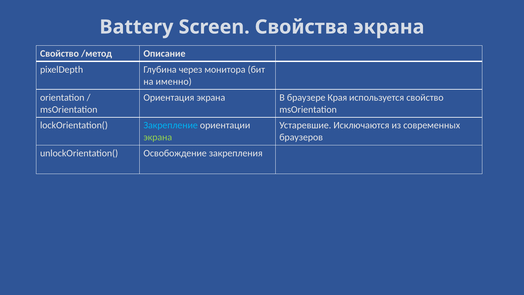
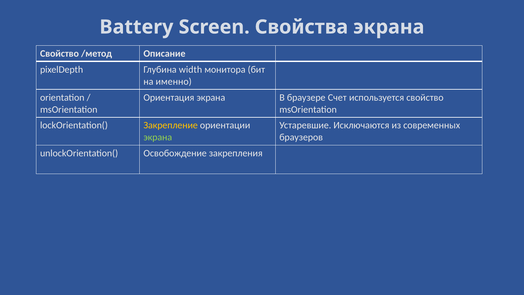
через: через -> width
Края: Края -> Счет
Закрепление colour: light blue -> yellow
